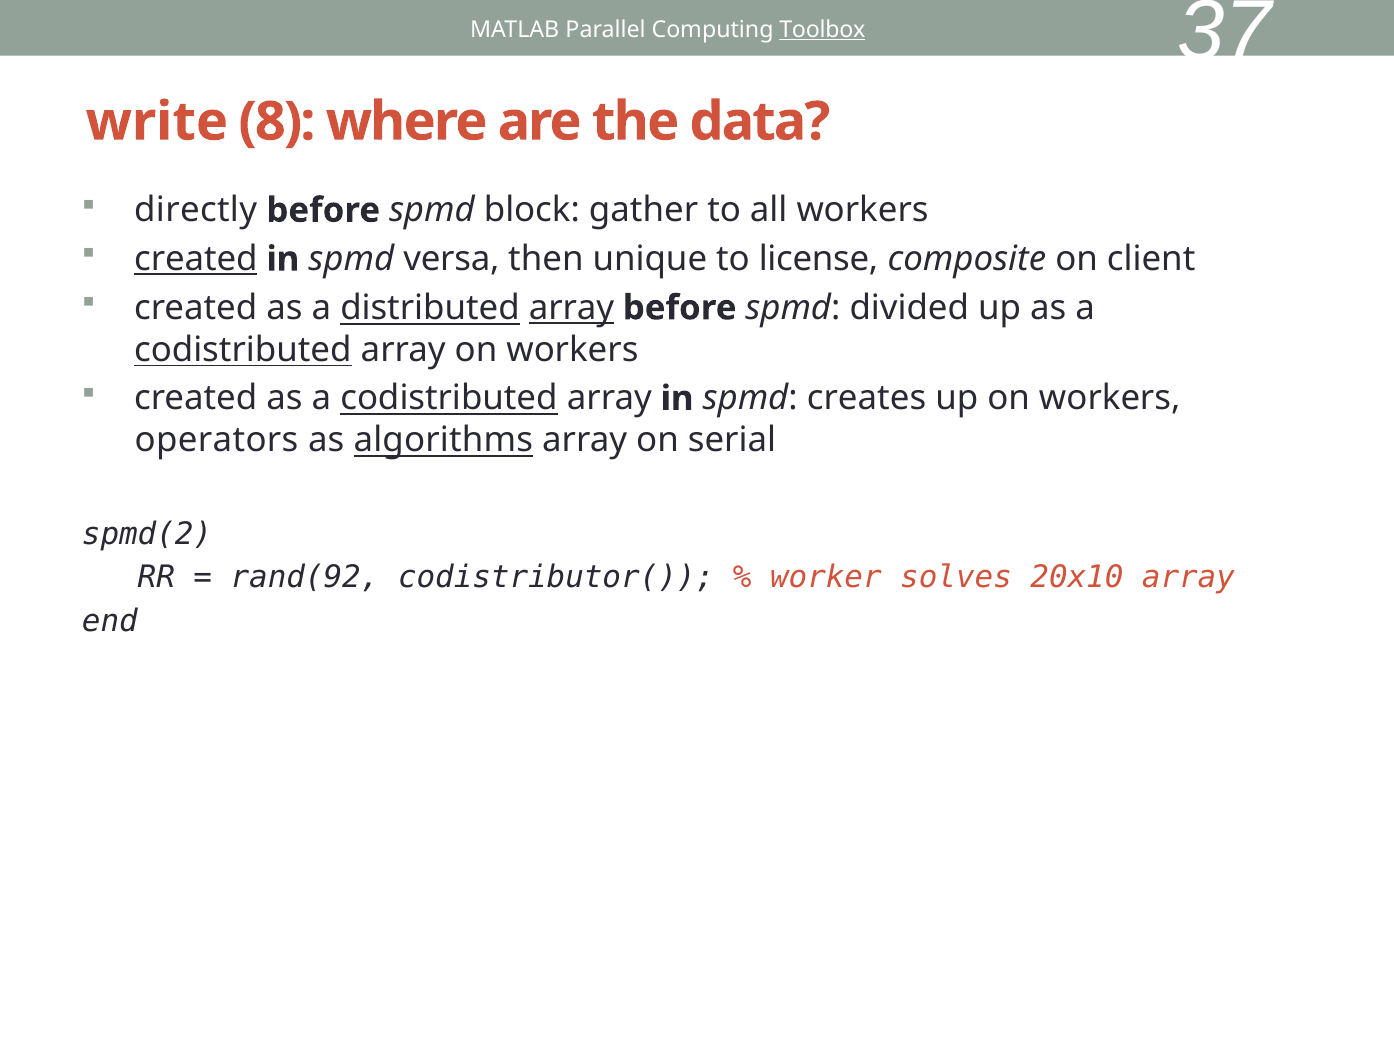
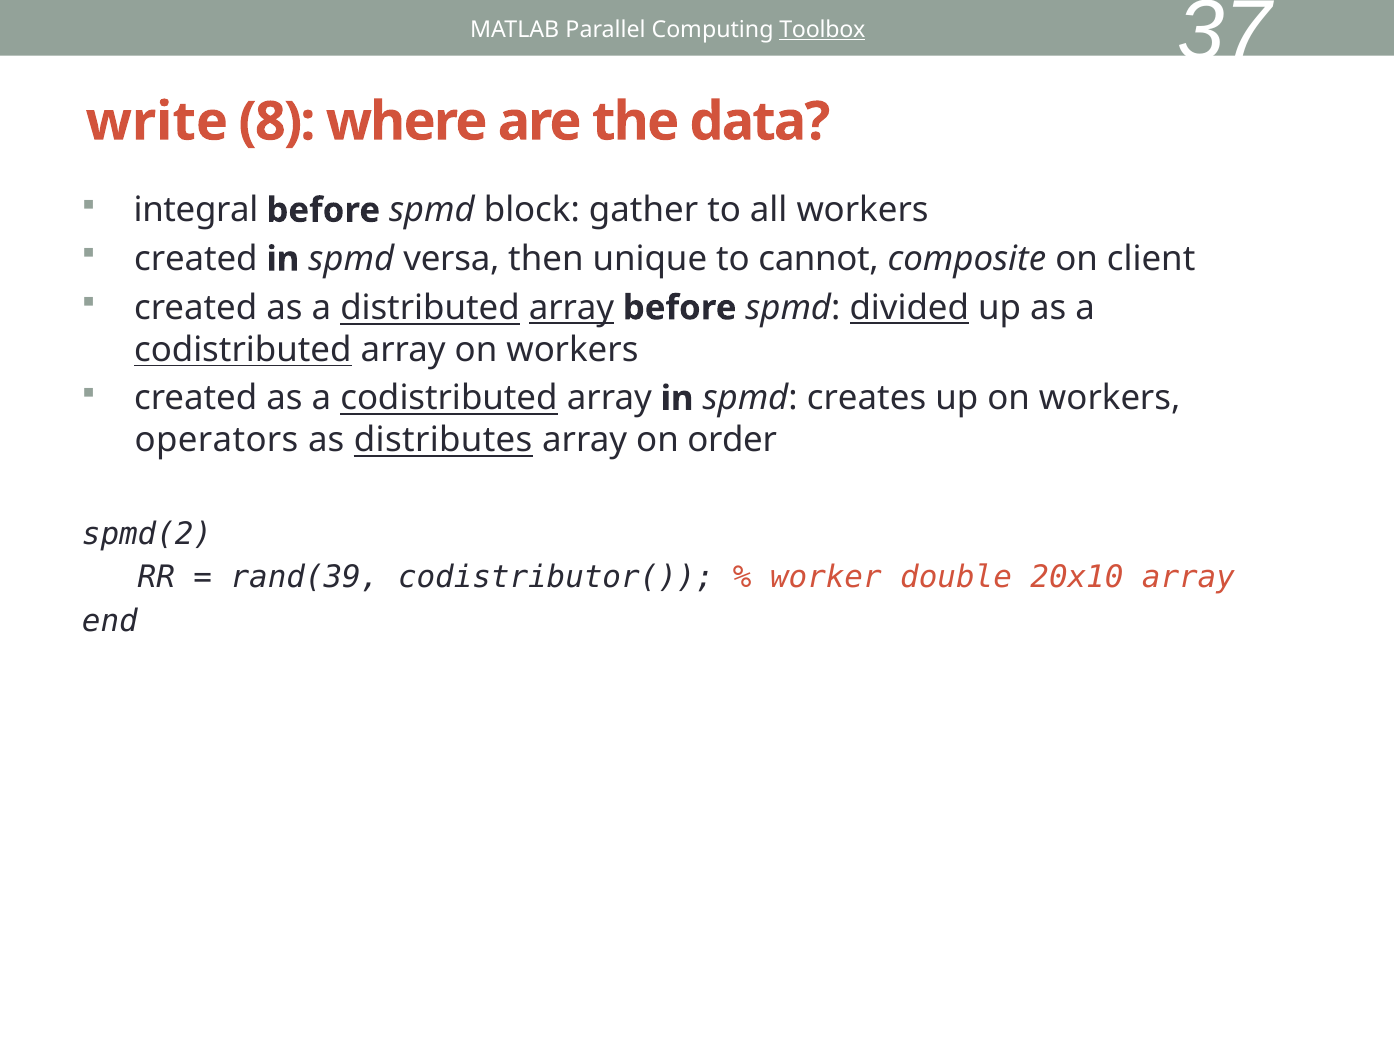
directly: directly -> integral
created at (196, 259) underline: present -> none
license: license -> cannot
divided underline: none -> present
algorithms: algorithms -> distributes
serial: serial -> order
rand(92: rand(92 -> rand(39
solves: solves -> double
